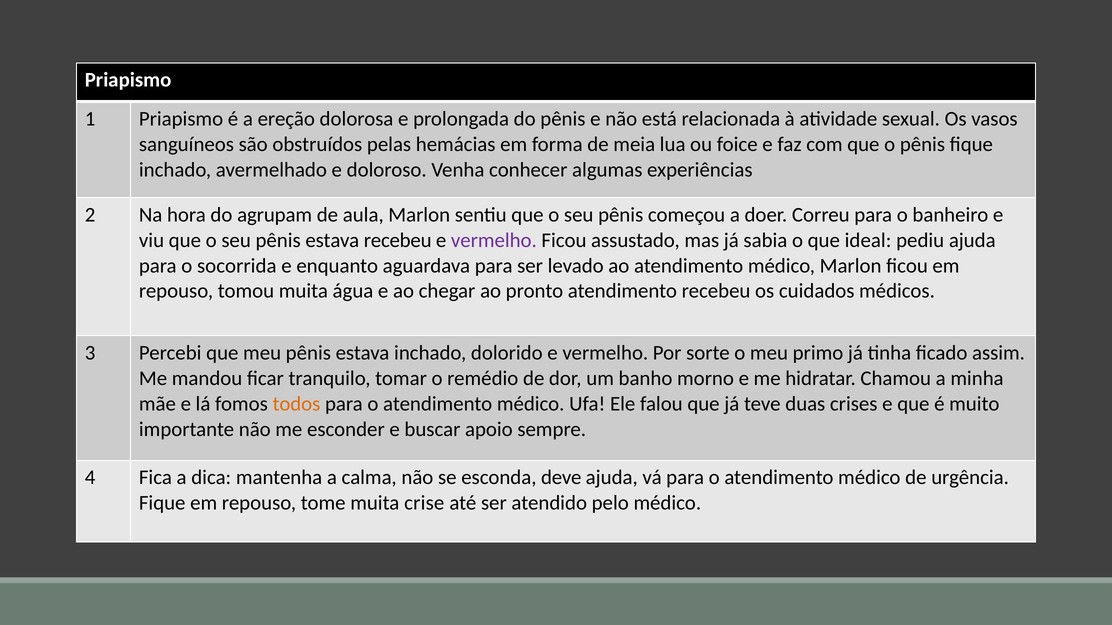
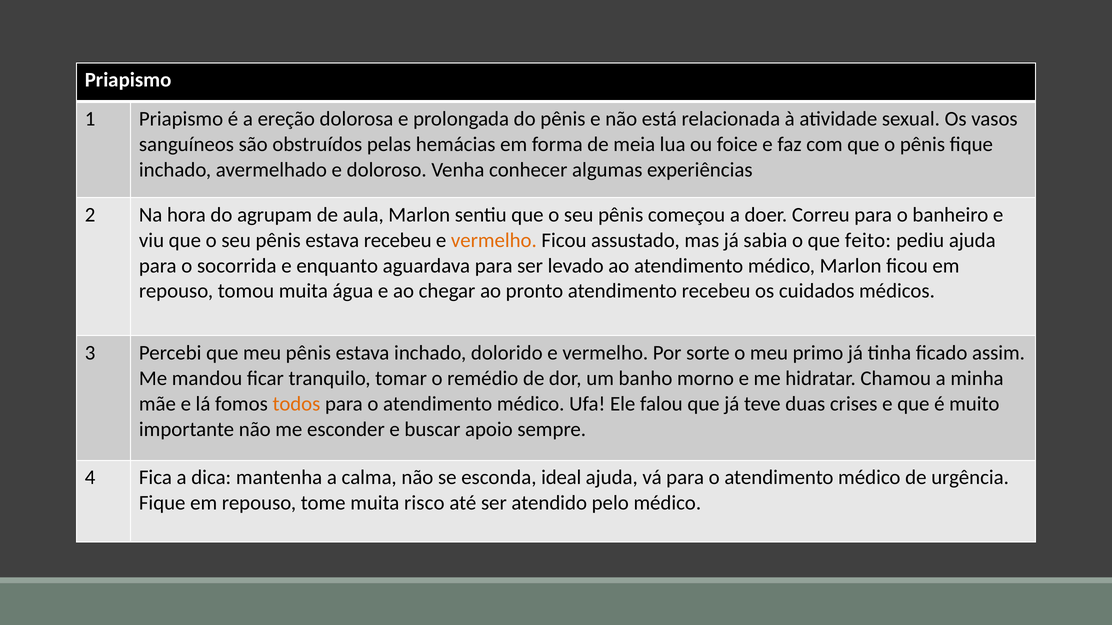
vermelho at (494, 240) colour: purple -> orange
ideal: ideal -> feito
deve: deve -> ideal
crise: crise -> risco
